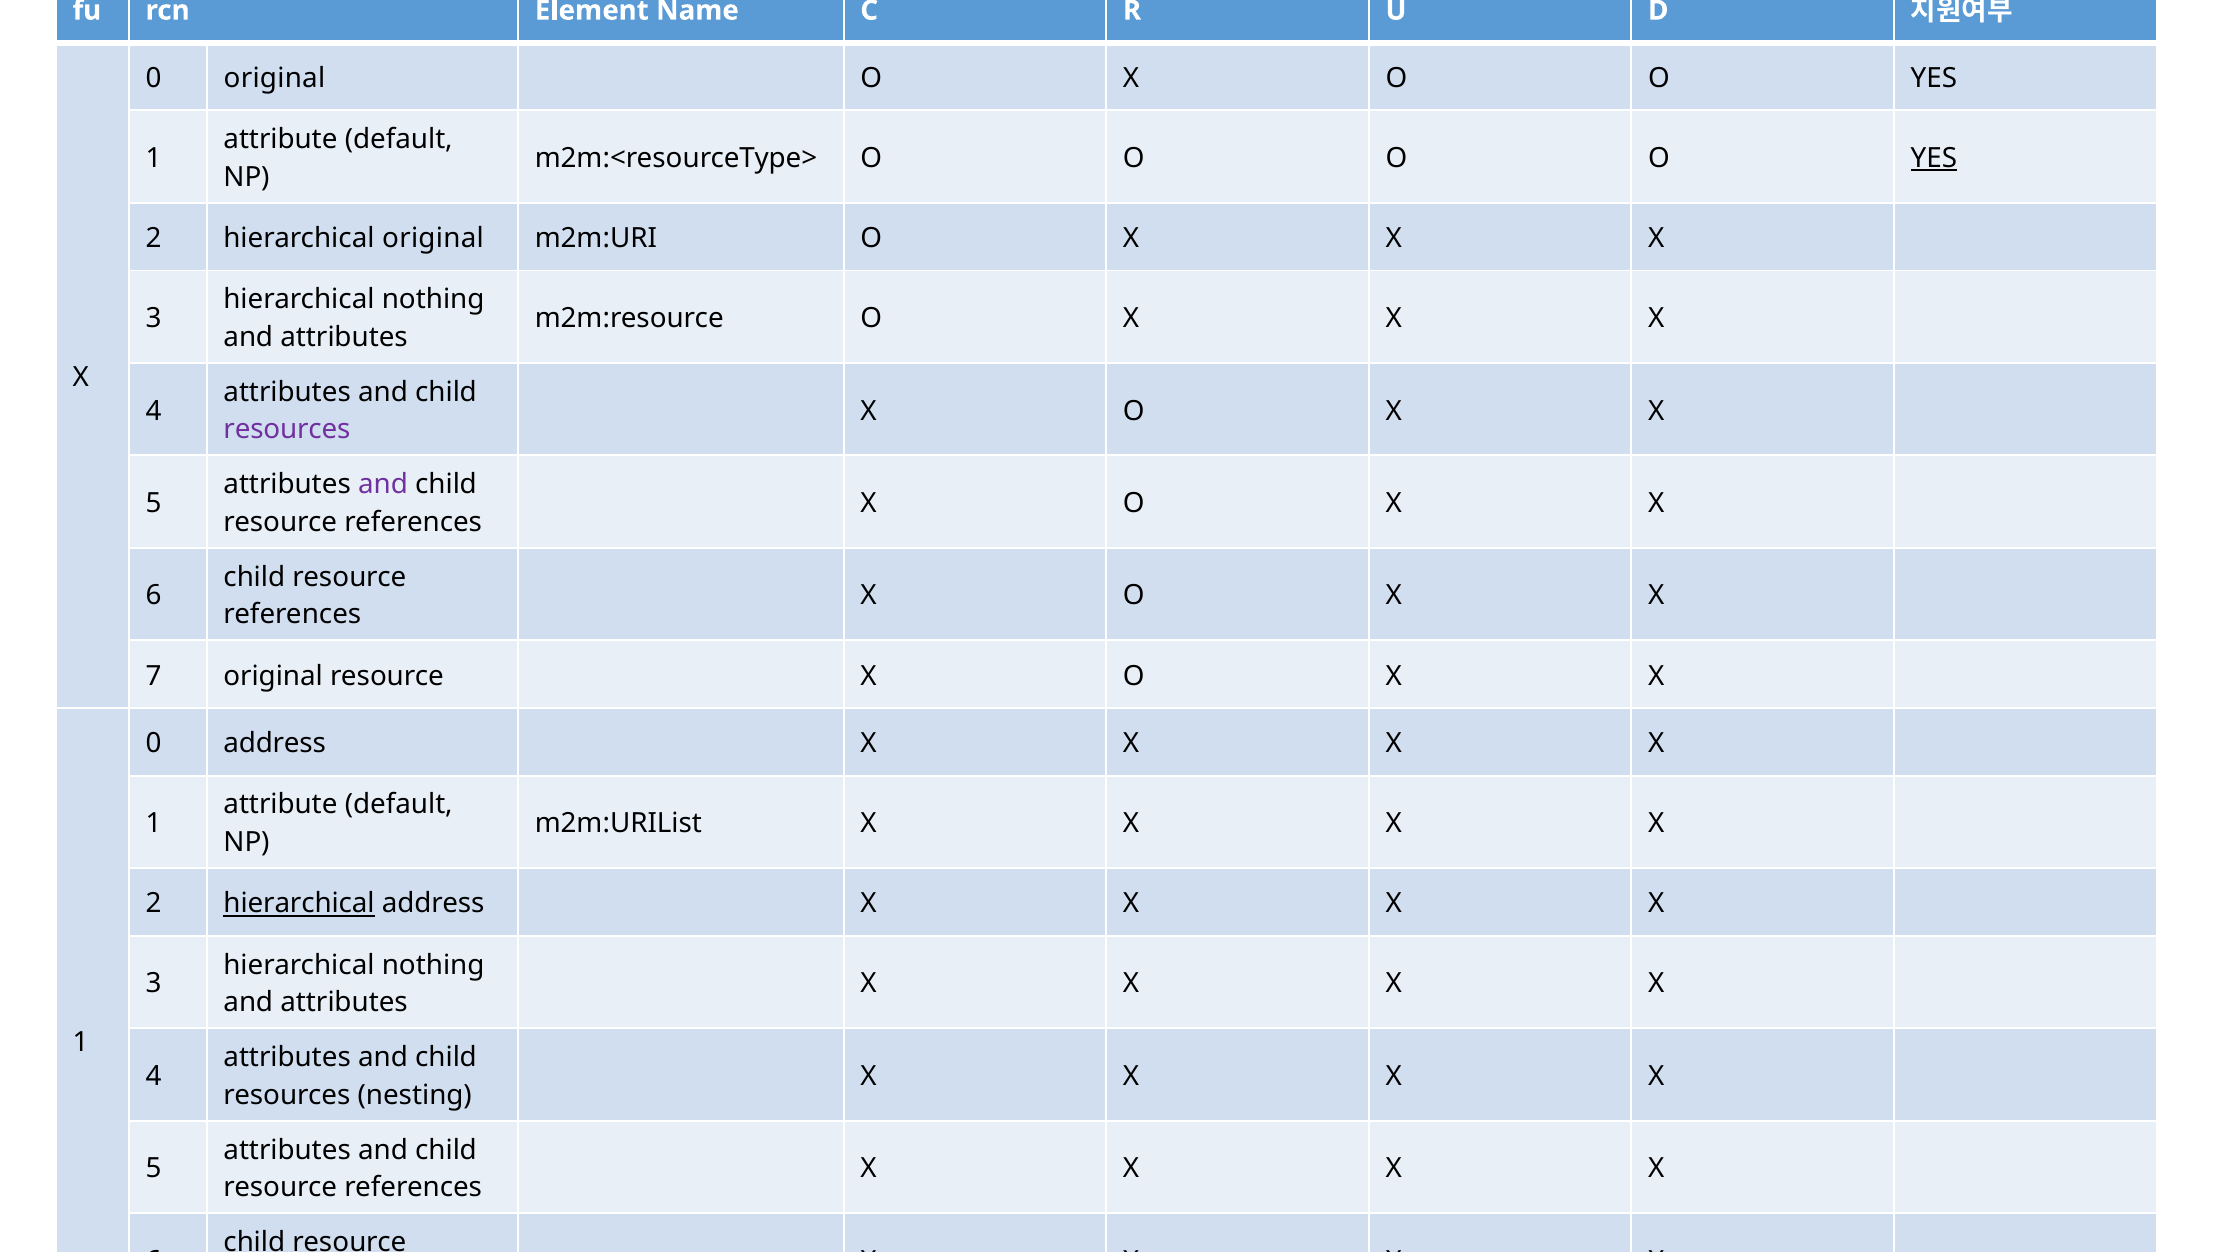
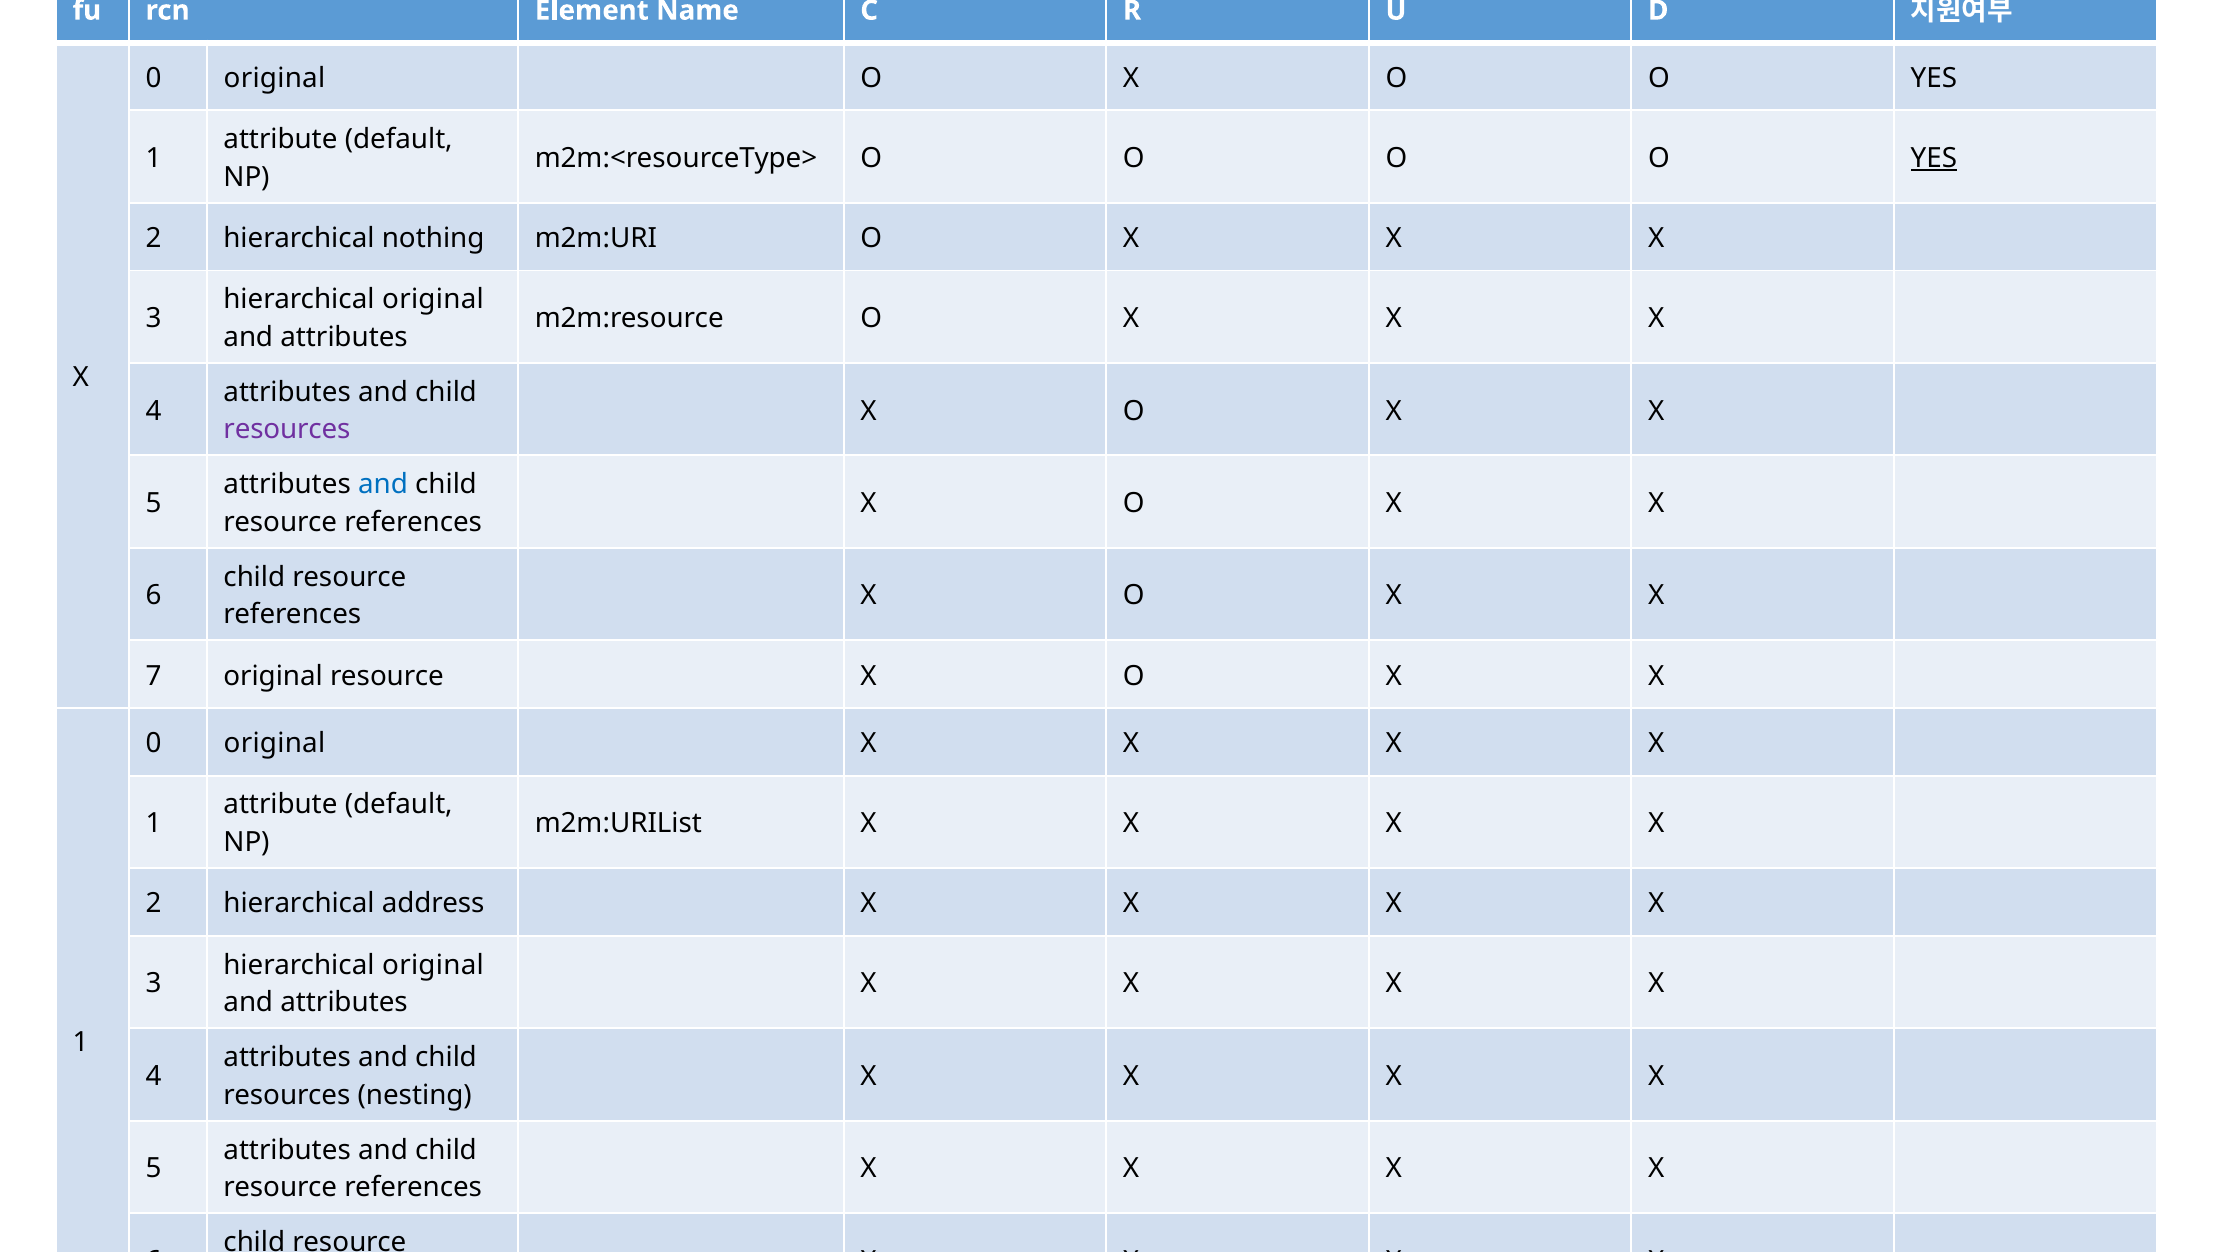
hierarchical original: original -> nothing
nothing at (433, 299): nothing -> original
and at (383, 484) colour: purple -> blue
address at (275, 743): address -> original
hierarchical at (299, 903) underline: present -> none
nothing at (433, 965): nothing -> original
